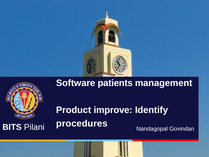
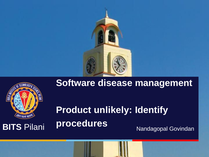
patients: patients -> disease
improve: improve -> unlikely
